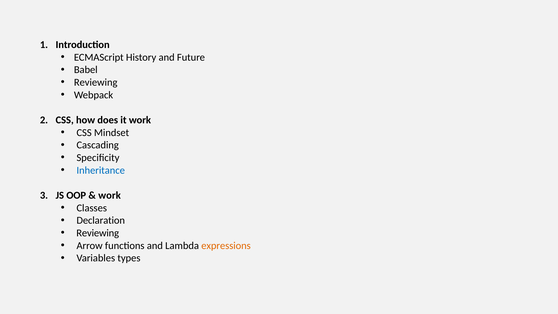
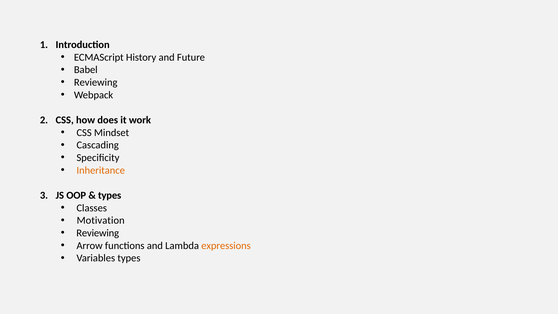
Inheritance colour: blue -> orange
work at (110, 195): work -> types
Declaration: Declaration -> Motivation
